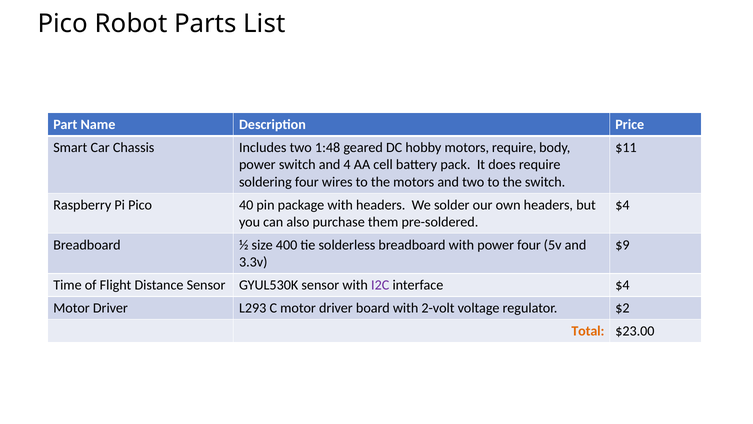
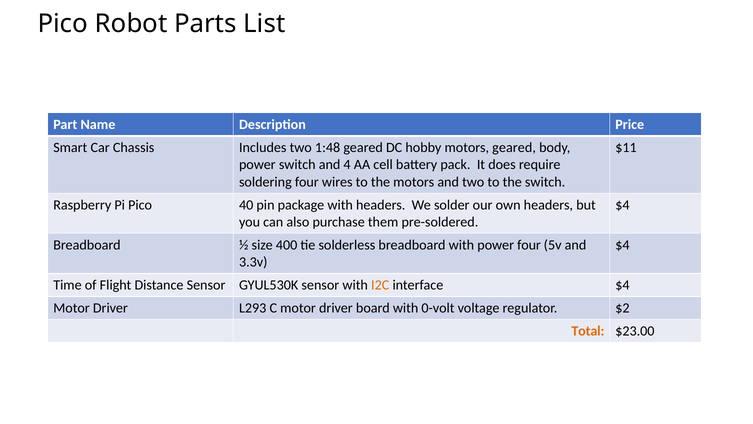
motors require: require -> geared
$9 at (622, 245): $9 -> $4
I2C colour: purple -> orange
2-volt: 2-volt -> 0-volt
